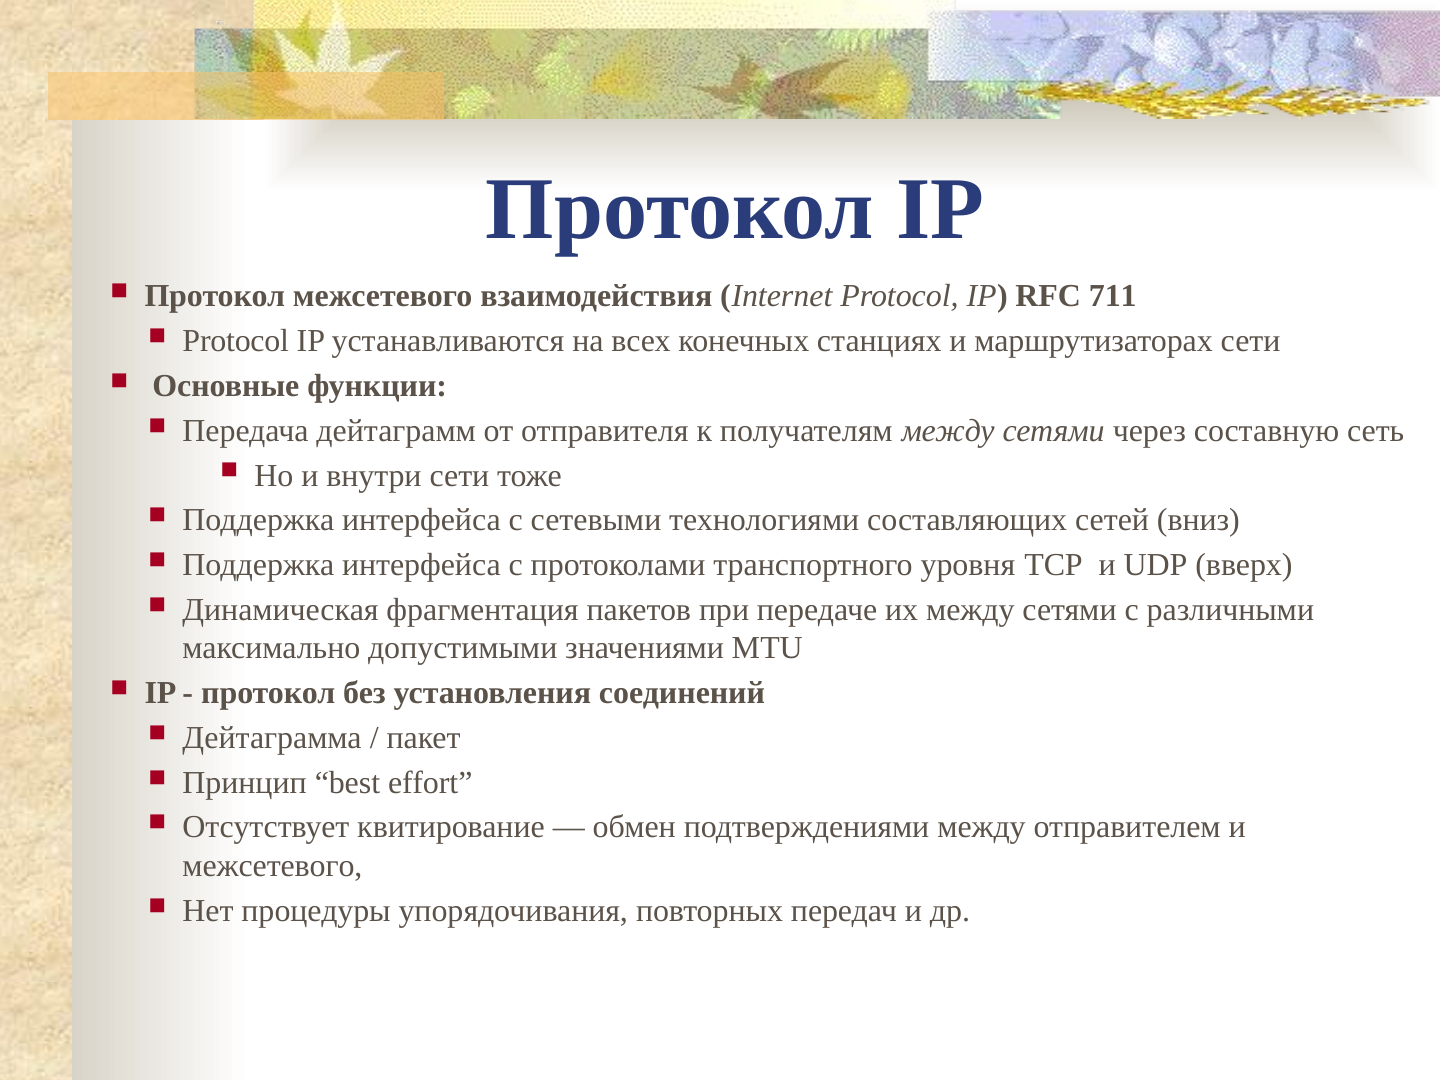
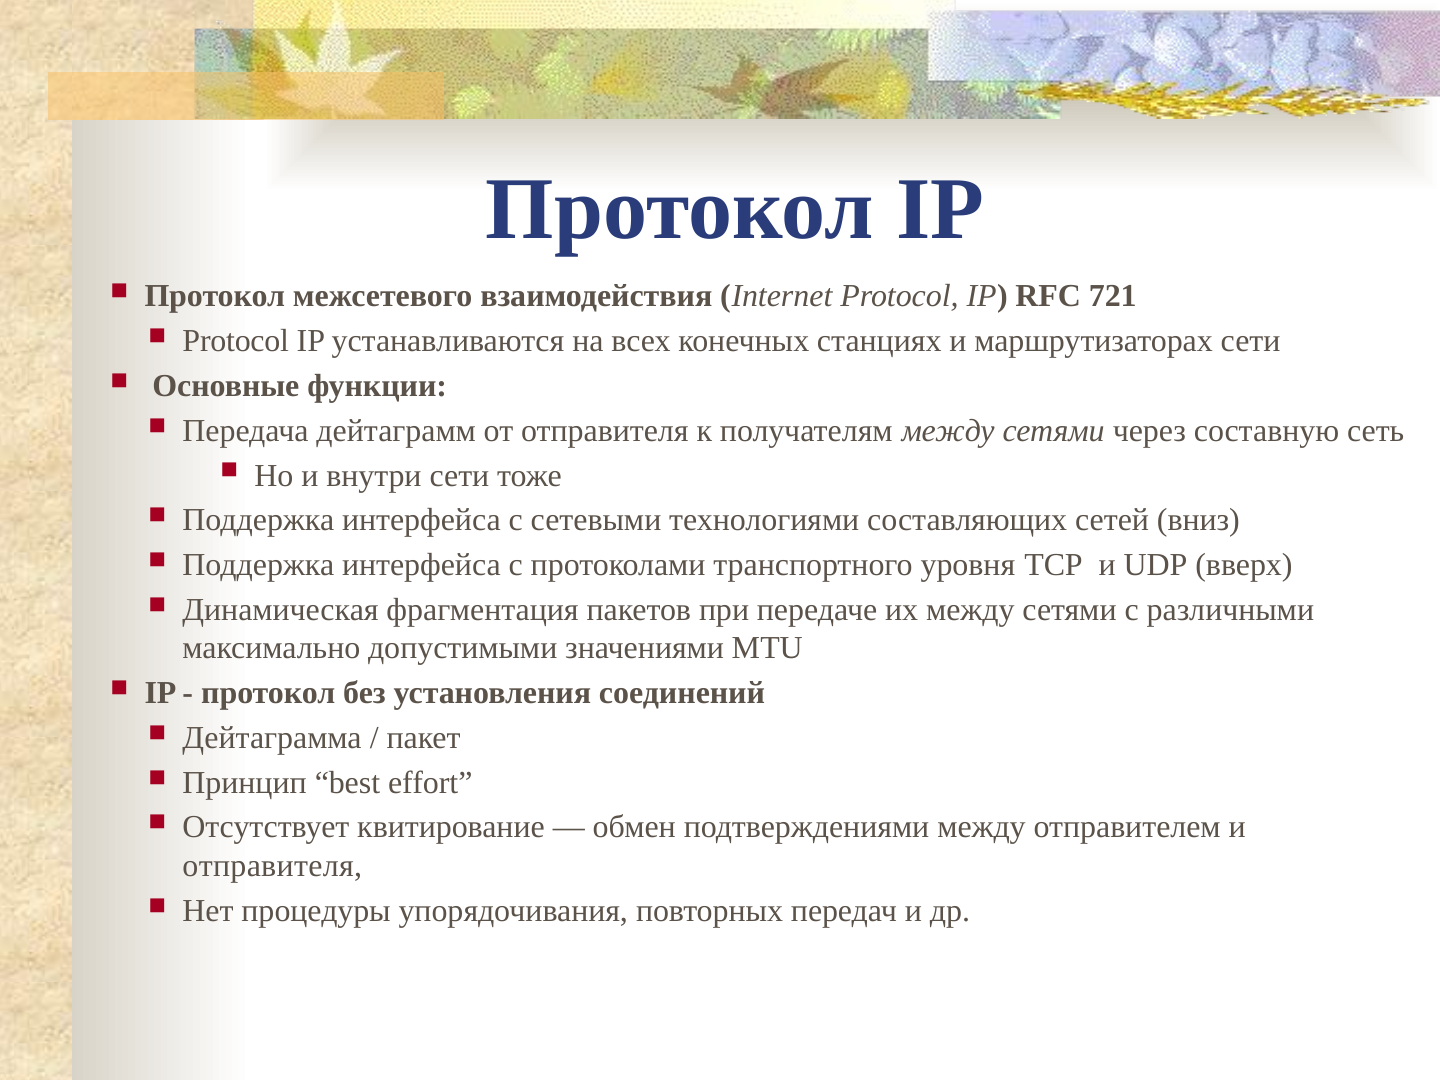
711: 711 -> 721
межсетевого at (272, 866): межсетевого -> отправителя
